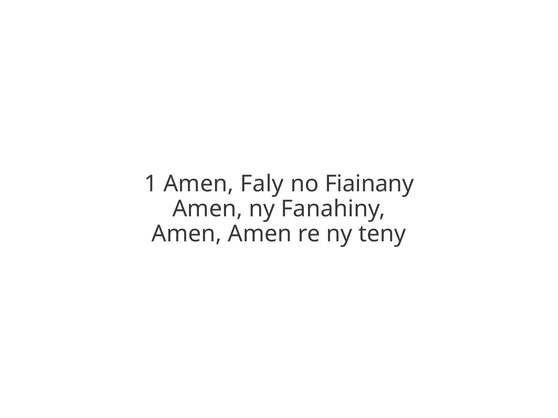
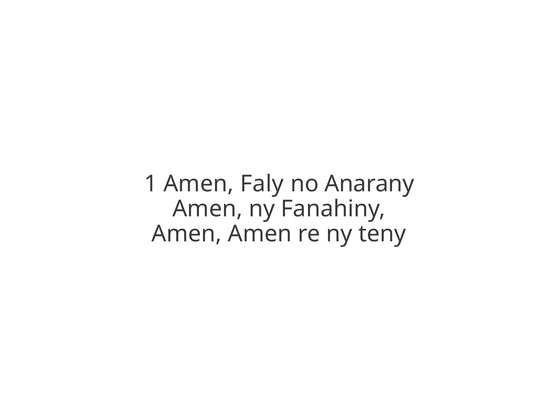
Fiainany: Fiainany -> Anarany
